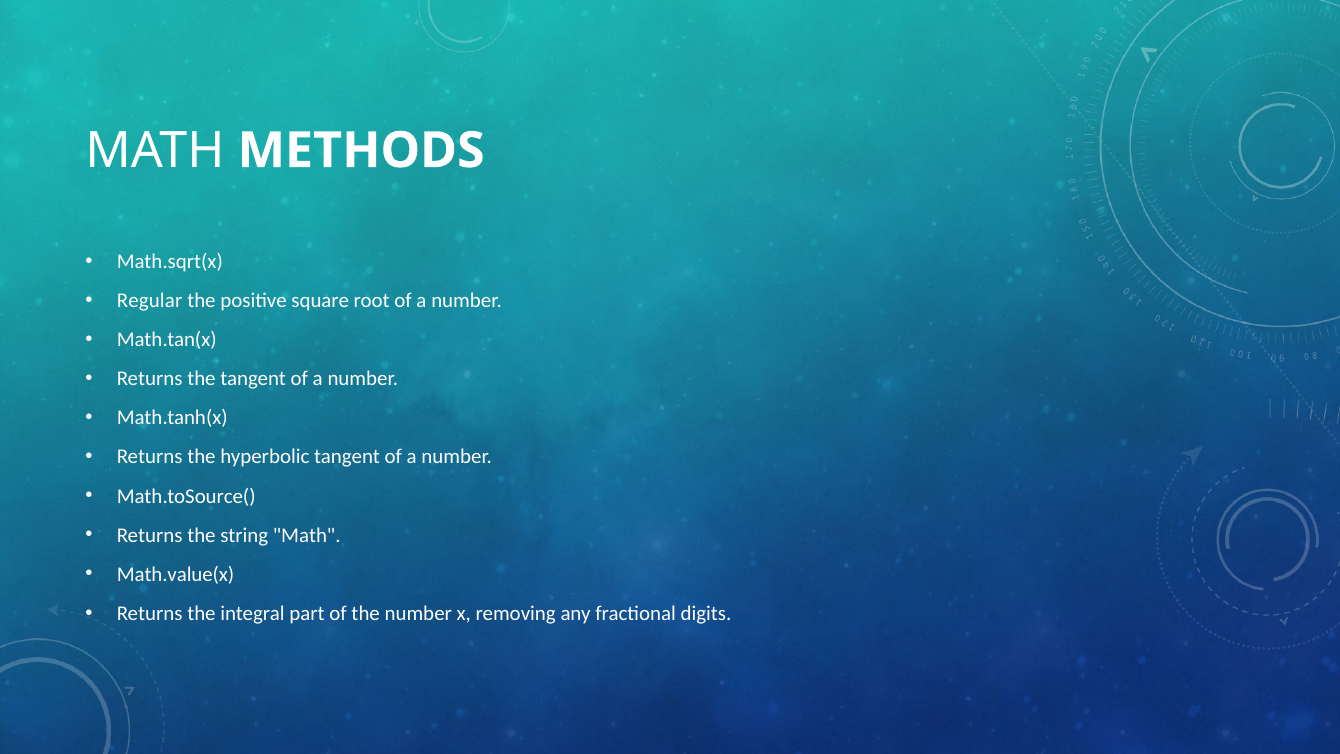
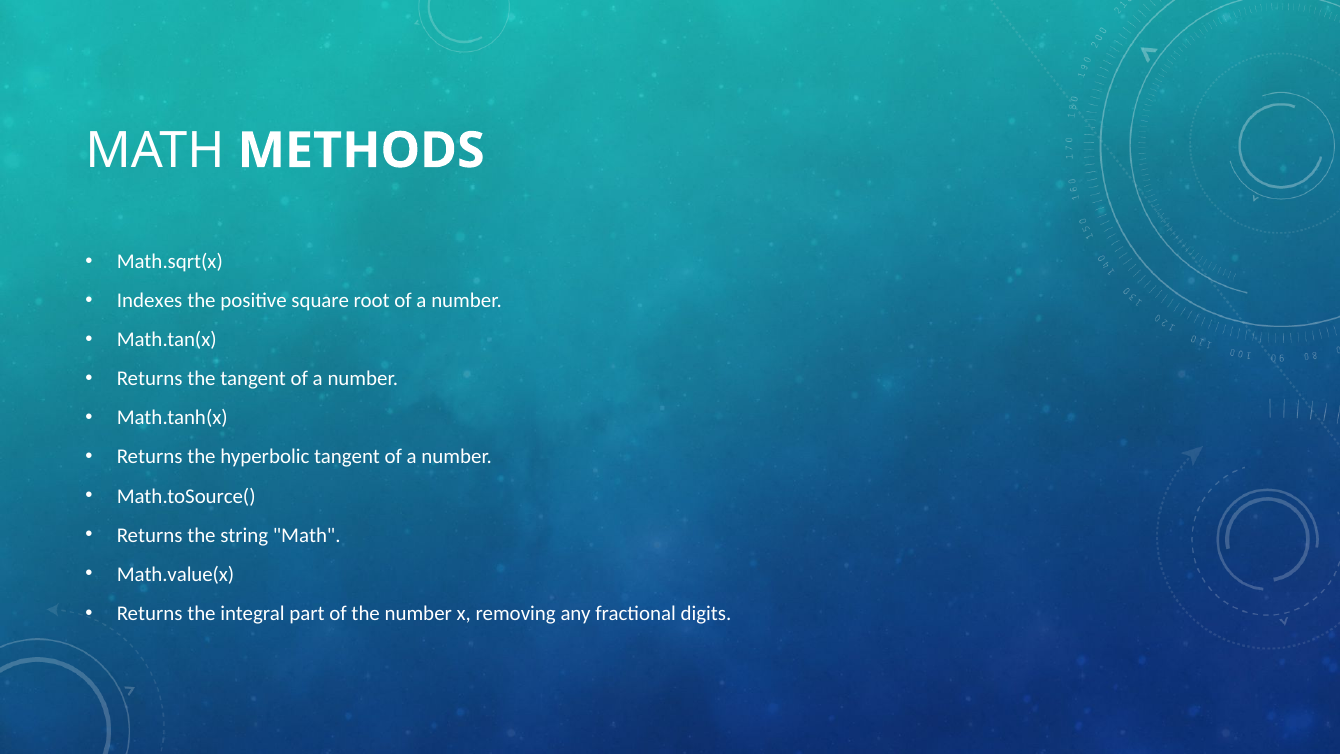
Regular: Regular -> Indexes
